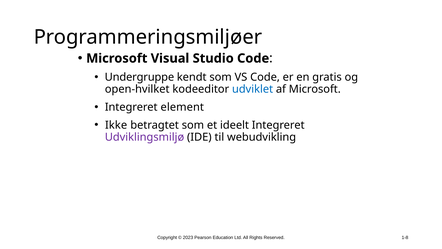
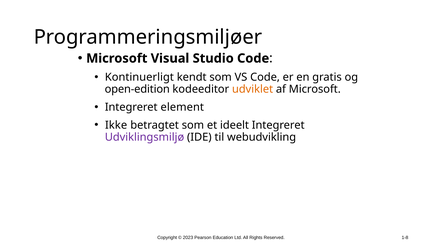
Undergruppe: Undergruppe -> Kontinuerligt
open-hvilket: open-hvilket -> open-edition
udviklet colour: blue -> orange
